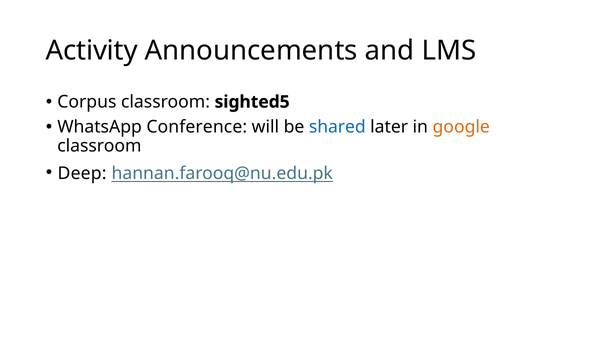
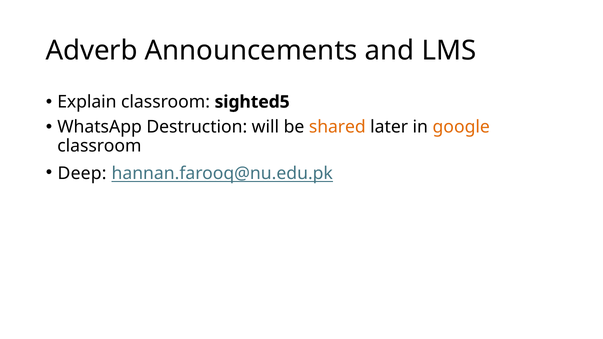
Activity: Activity -> Adverb
Corpus: Corpus -> Explain
Conference: Conference -> Destruction
shared colour: blue -> orange
